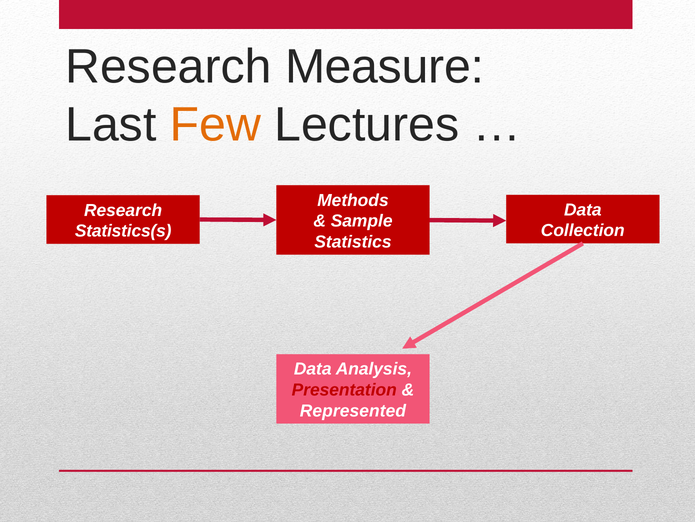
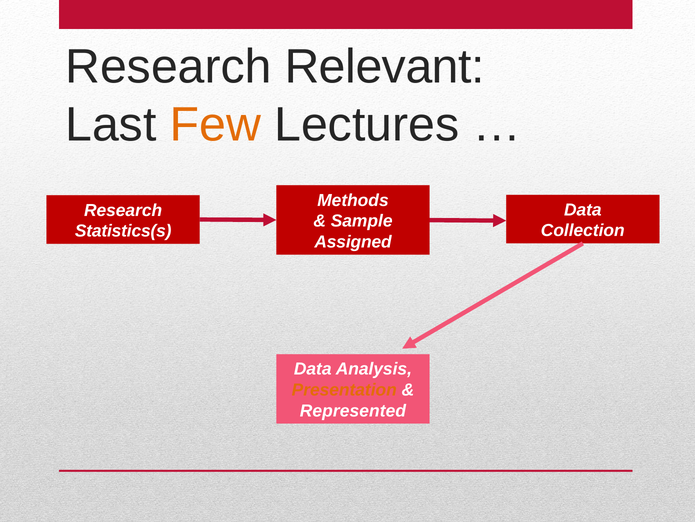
Measure: Measure -> Relevant
Statistics: Statistics -> Assigned
Presentation colour: red -> orange
